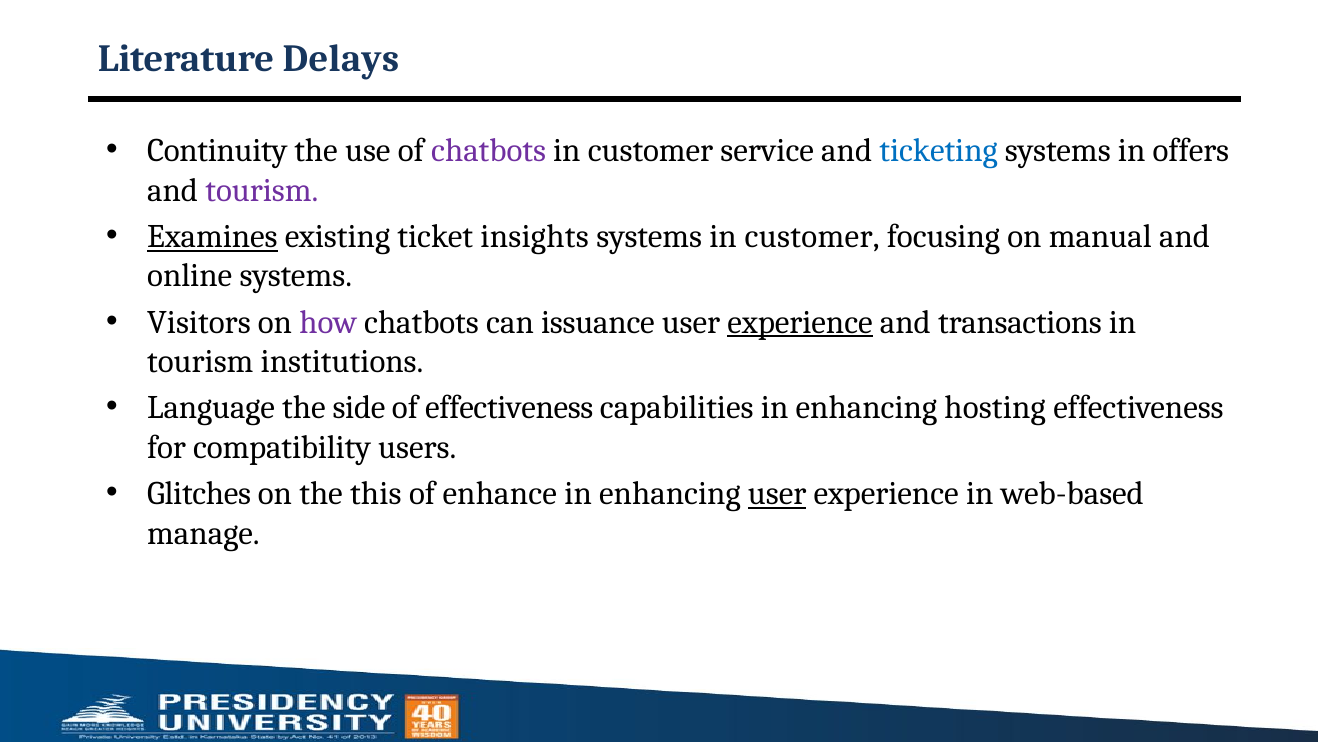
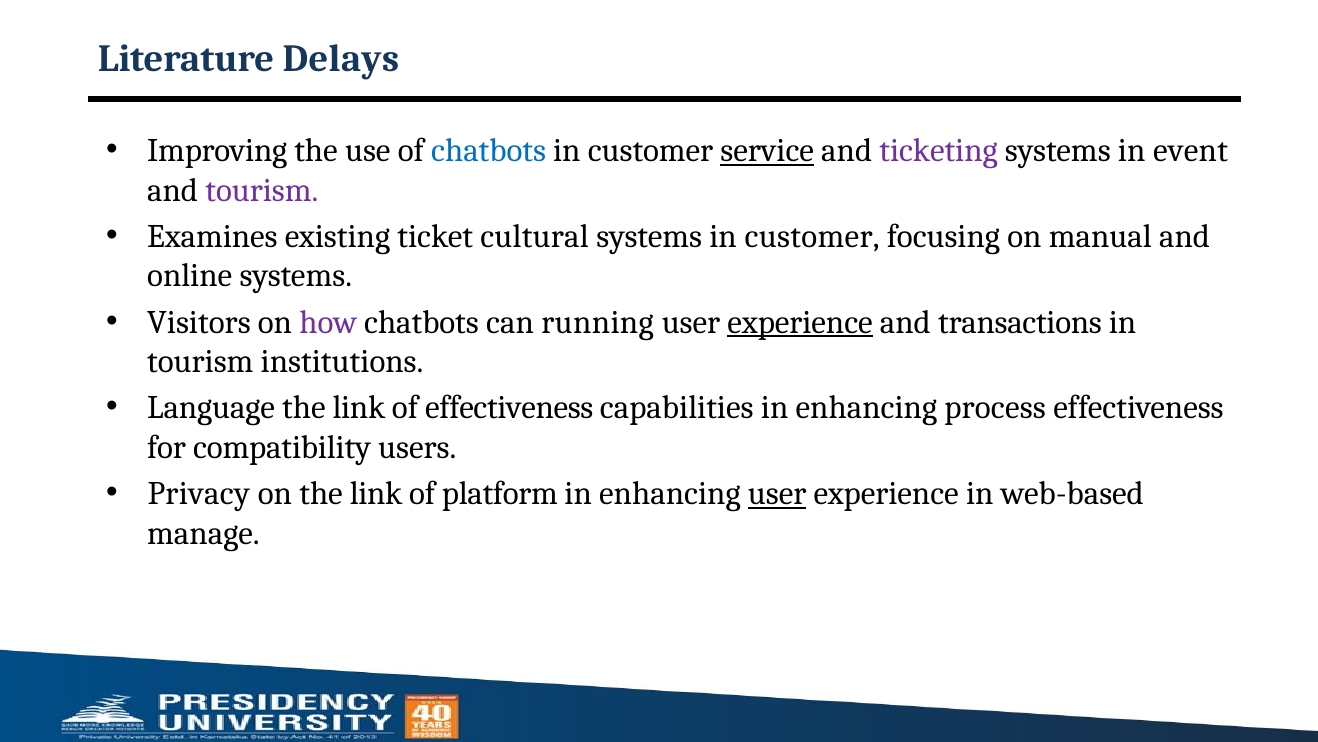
Continuity: Continuity -> Improving
chatbots at (489, 151) colour: purple -> blue
service underline: none -> present
ticketing colour: blue -> purple
offers: offers -> event
Examines underline: present -> none
insights: insights -> cultural
issuance: issuance -> running
side at (359, 408): side -> link
hosting: hosting -> process
Glitches: Glitches -> Privacy
on the this: this -> link
enhance: enhance -> platform
